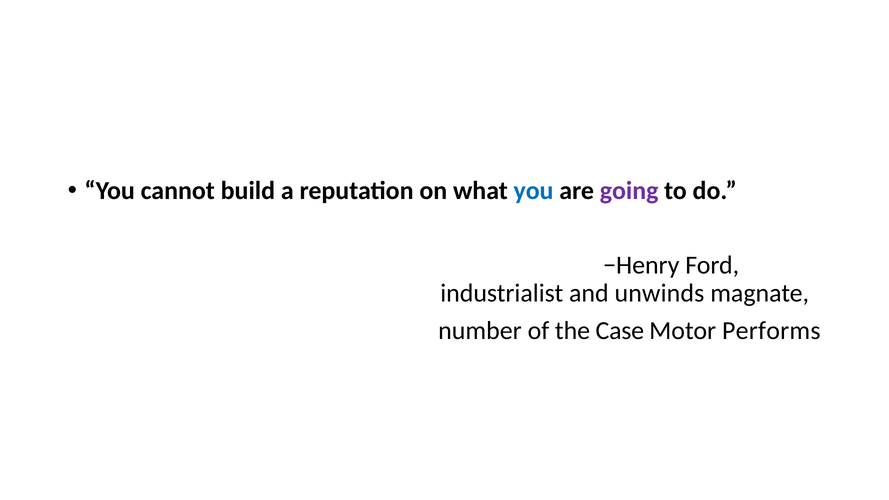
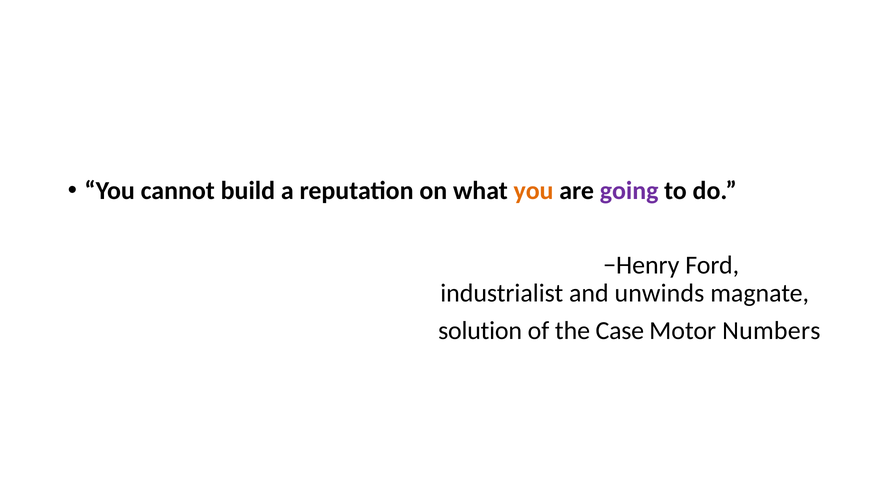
you at (534, 191) colour: blue -> orange
number: number -> solution
Performs: Performs -> Numbers
